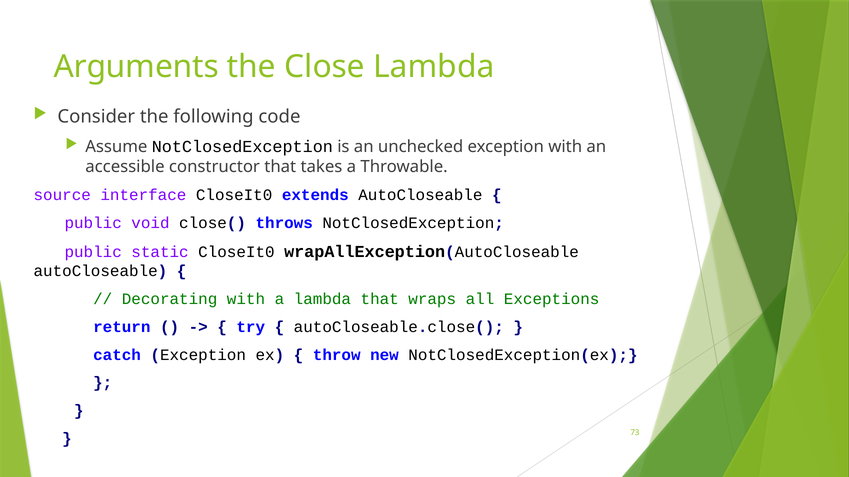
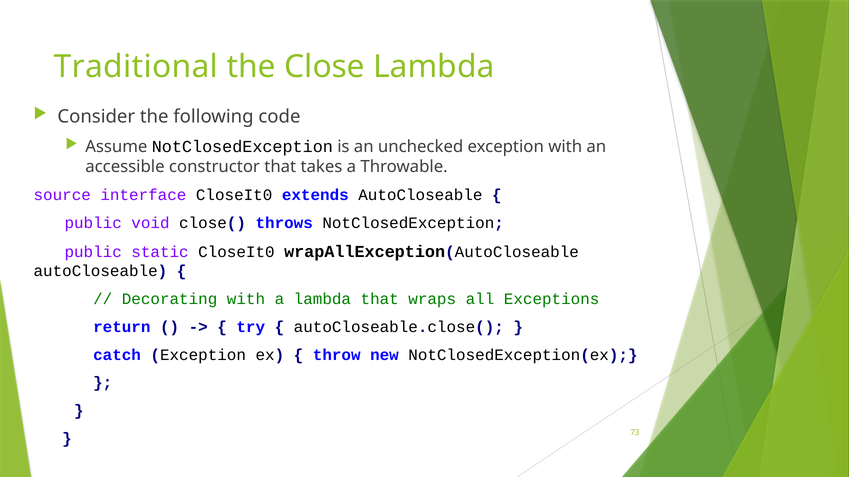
Arguments: Arguments -> Traditional
